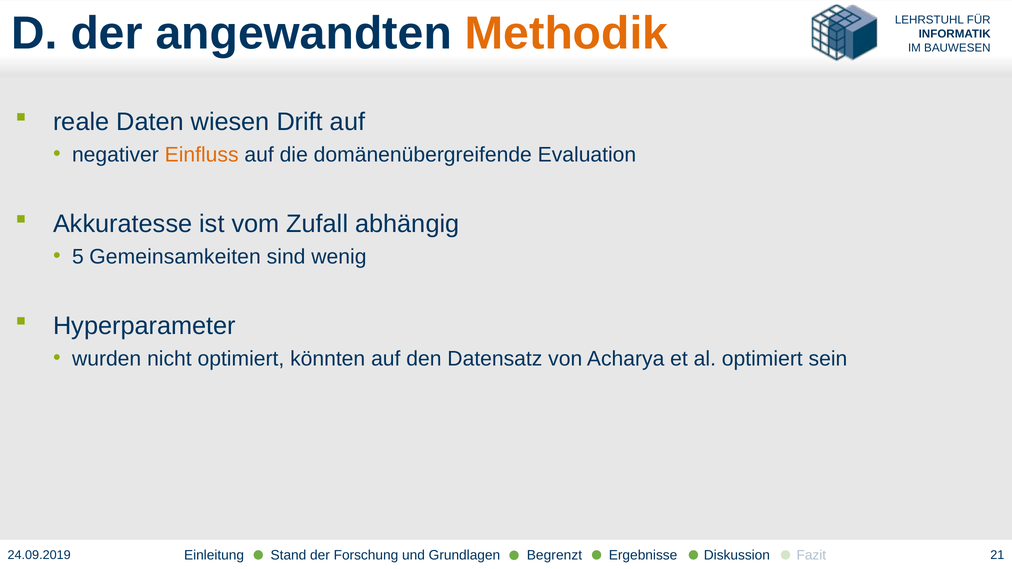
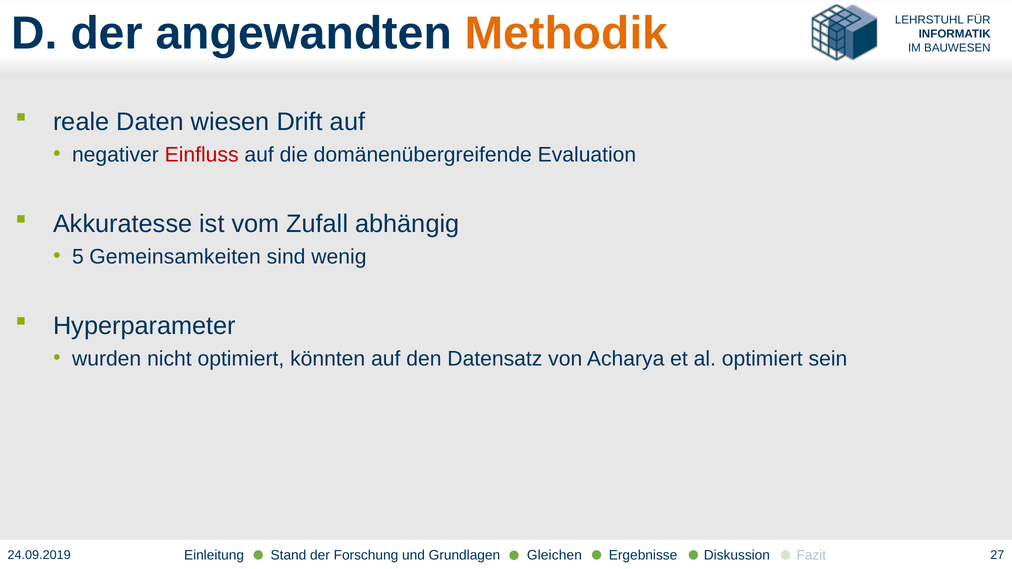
Einfluss colour: orange -> red
Begrenzt: Begrenzt -> Gleichen
21: 21 -> 27
